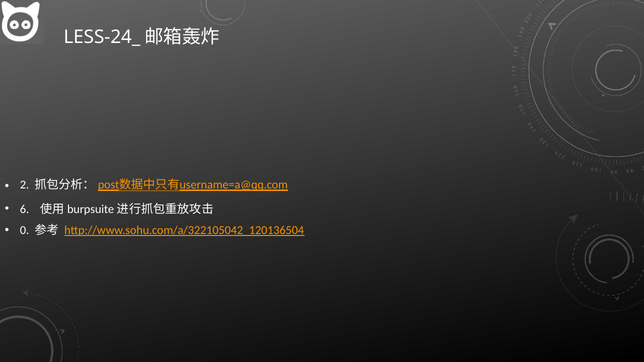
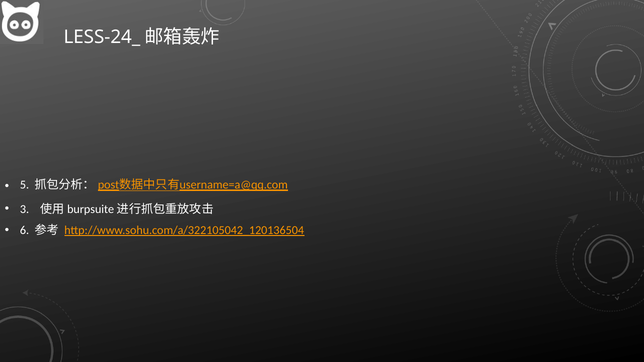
2: 2 -> 5
6: 6 -> 3
0: 0 -> 6
